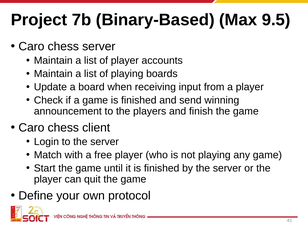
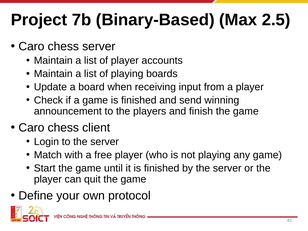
9.5: 9.5 -> 2.5
